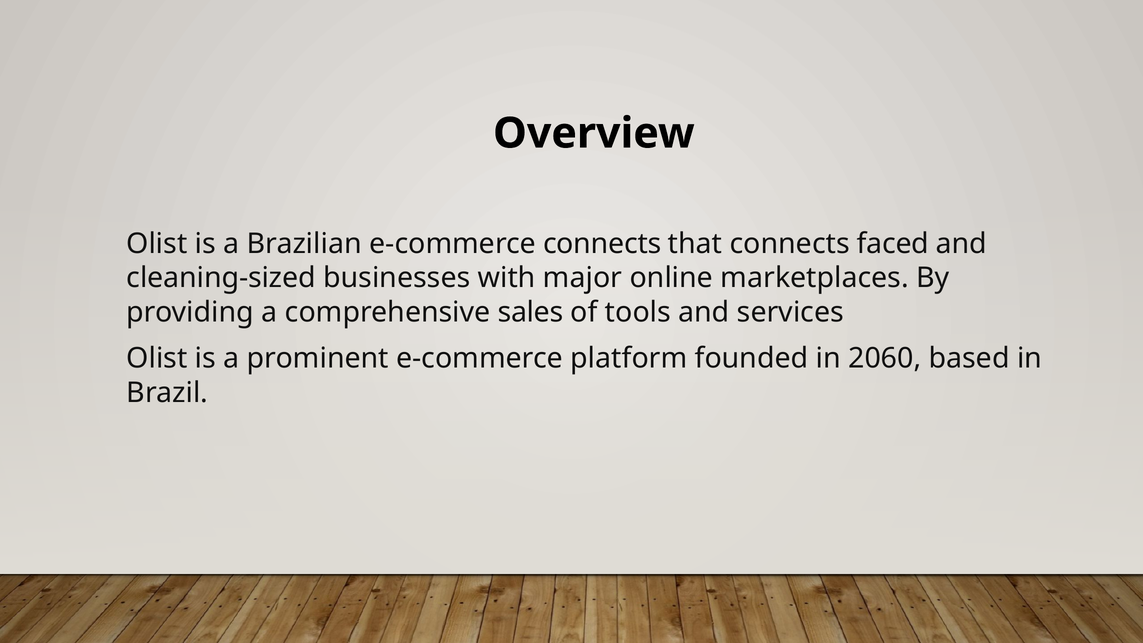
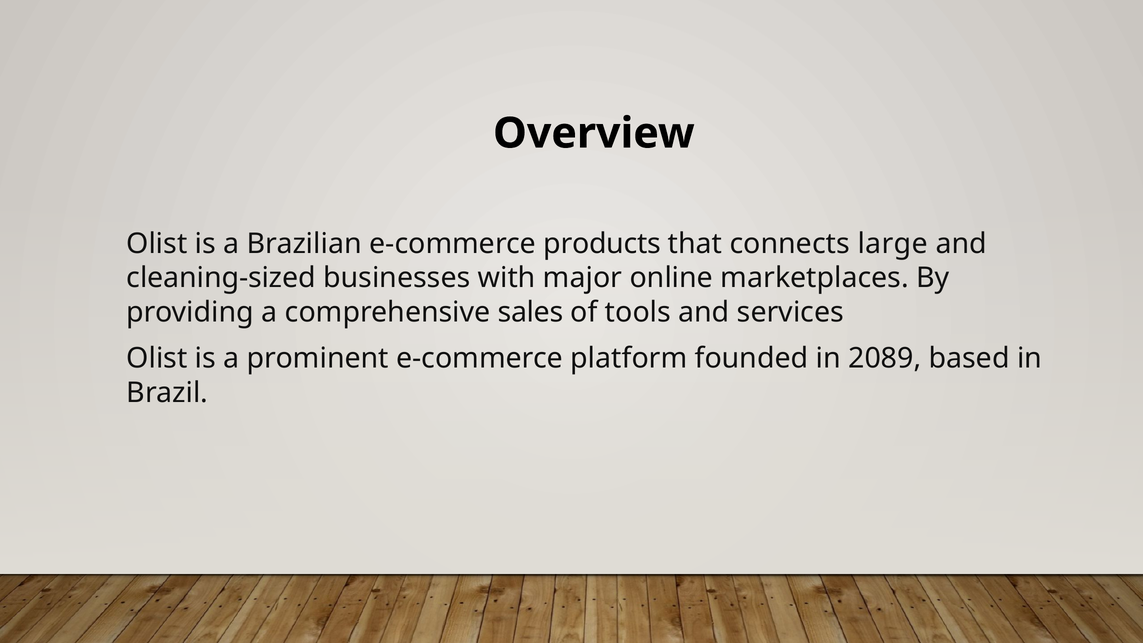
e-commerce connects: connects -> products
faced: faced -> large
2060: 2060 -> 2089
